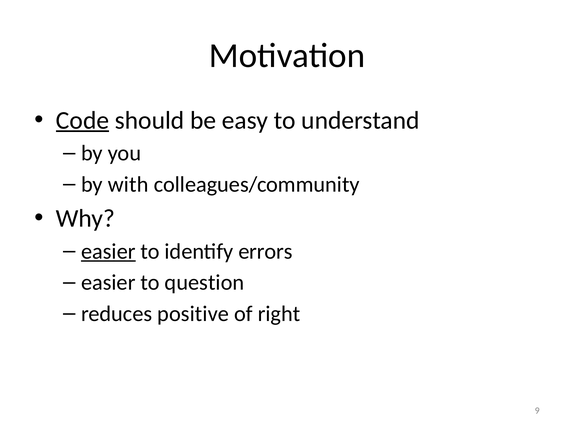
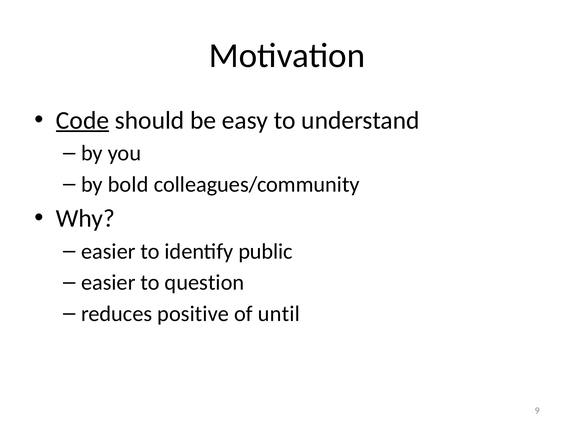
with: with -> bold
easier at (108, 252) underline: present -> none
errors: errors -> public
right: right -> until
